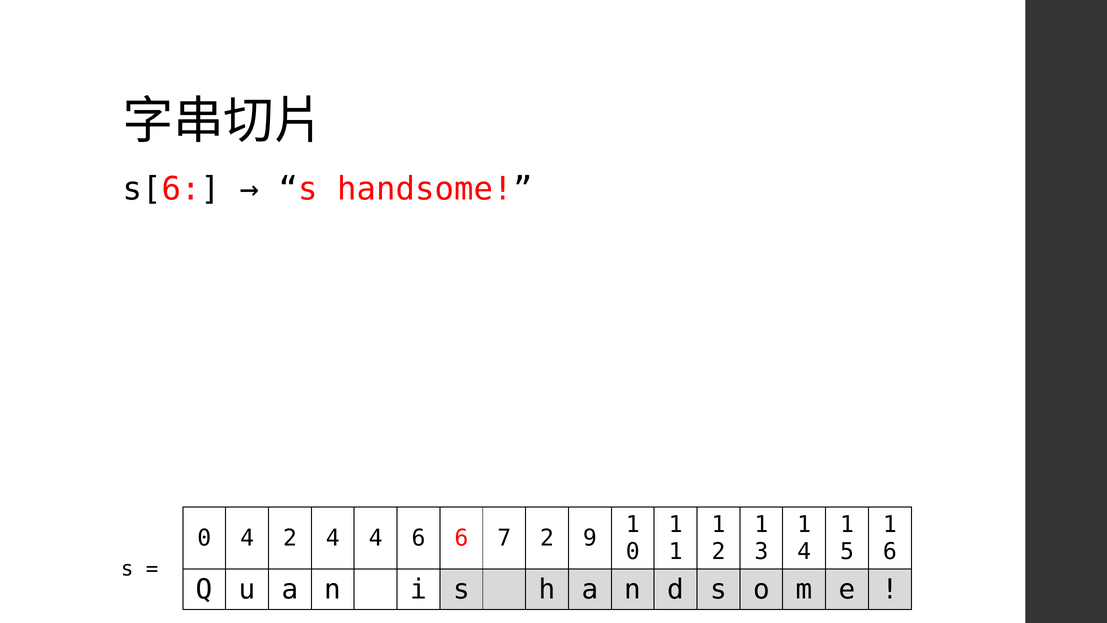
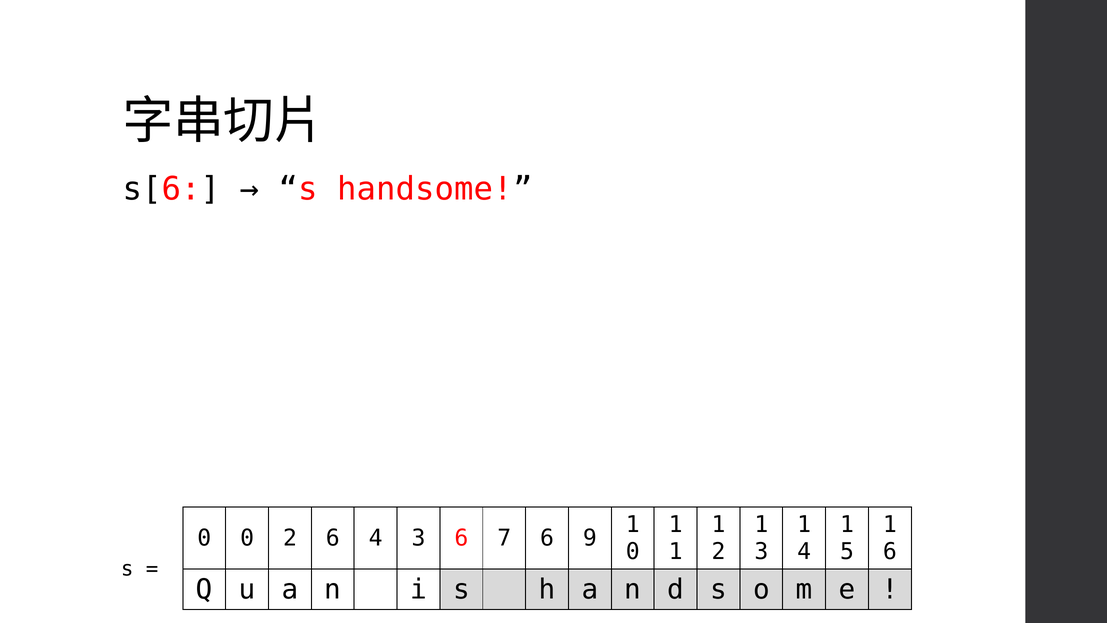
0 4: 4 -> 0
2 4: 4 -> 6
4 6: 6 -> 3
7 2: 2 -> 6
